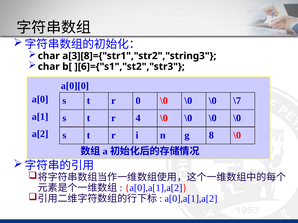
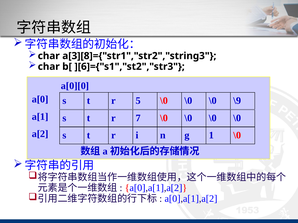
0: 0 -> 5
\7: \7 -> \9
4: 4 -> 7
8: 8 -> 1
